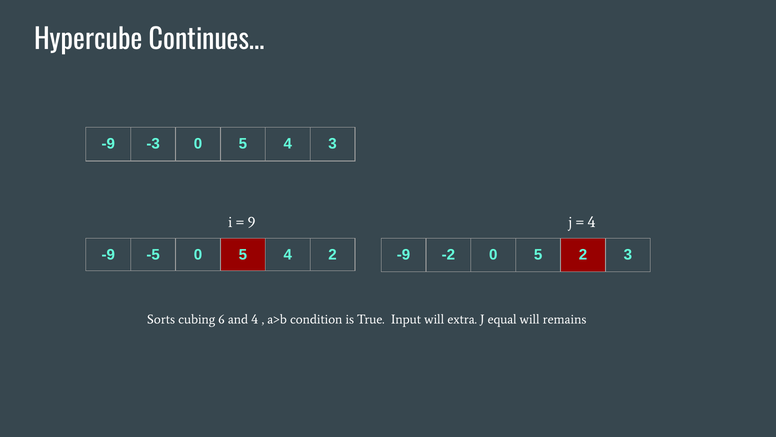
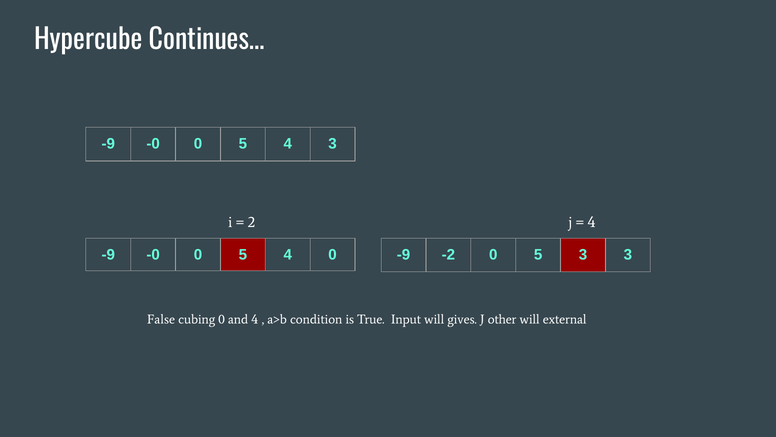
-3 at (153, 144): -3 -> -0
9: 9 -> 2
-5 at (153, 254): -5 -> -0
4 2: 2 -> 0
5 2: 2 -> 3
Sorts: Sorts -> False
cubing 6: 6 -> 0
extra: extra -> gives
equal: equal -> other
remains: remains -> external
